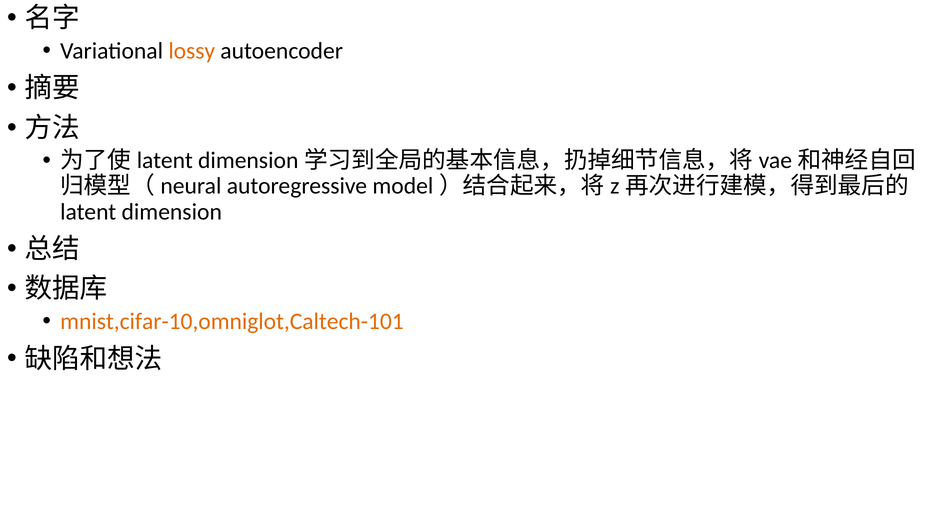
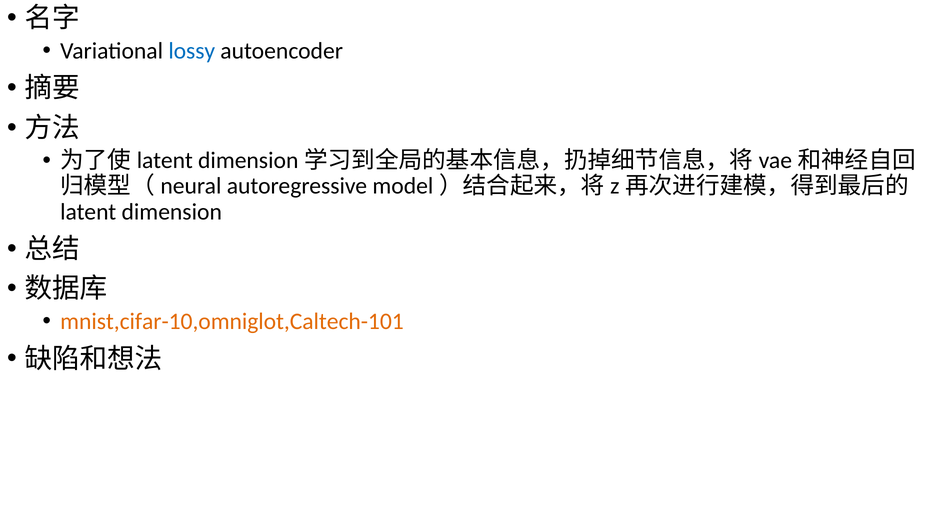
lossy colour: orange -> blue
